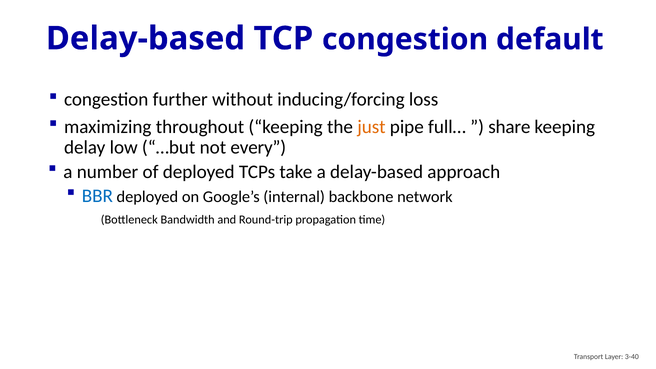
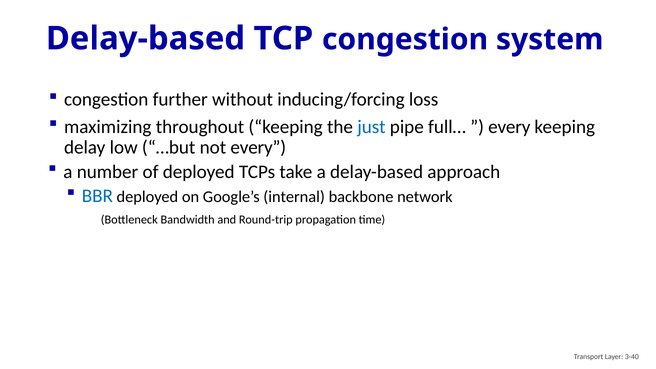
default: default -> system
just colour: orange -> blue
share at (509, 127): share -> every
